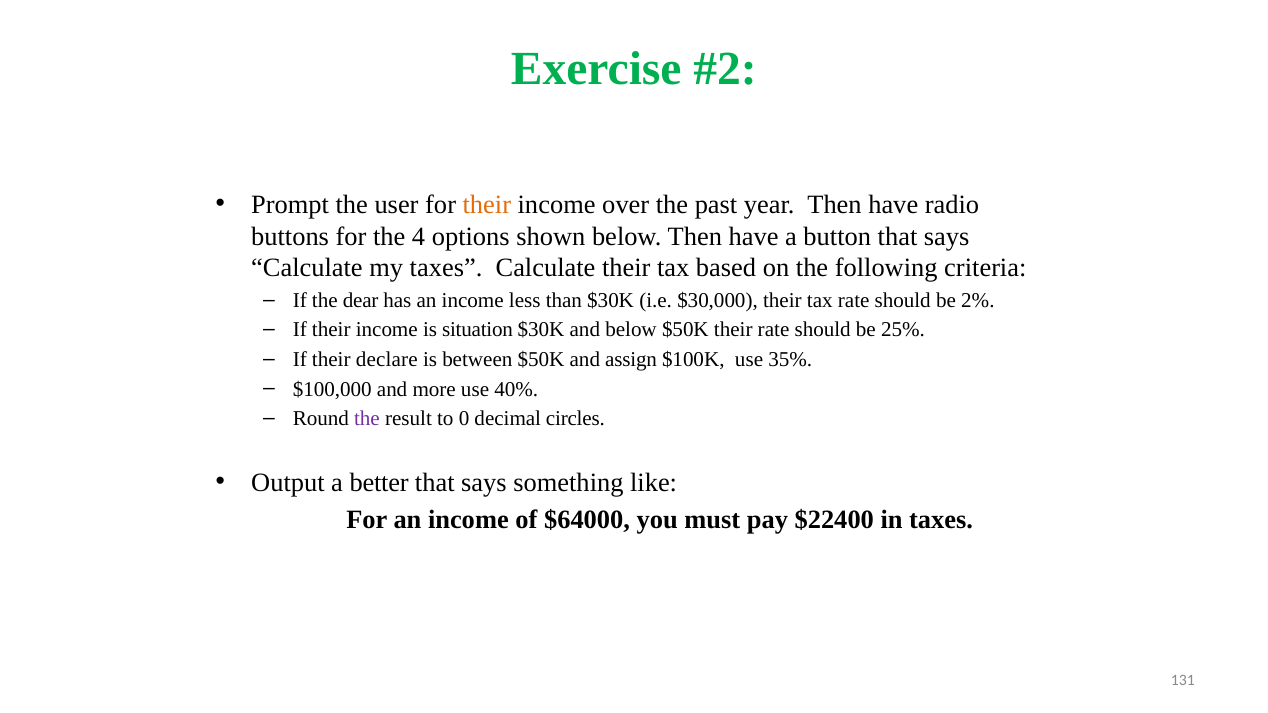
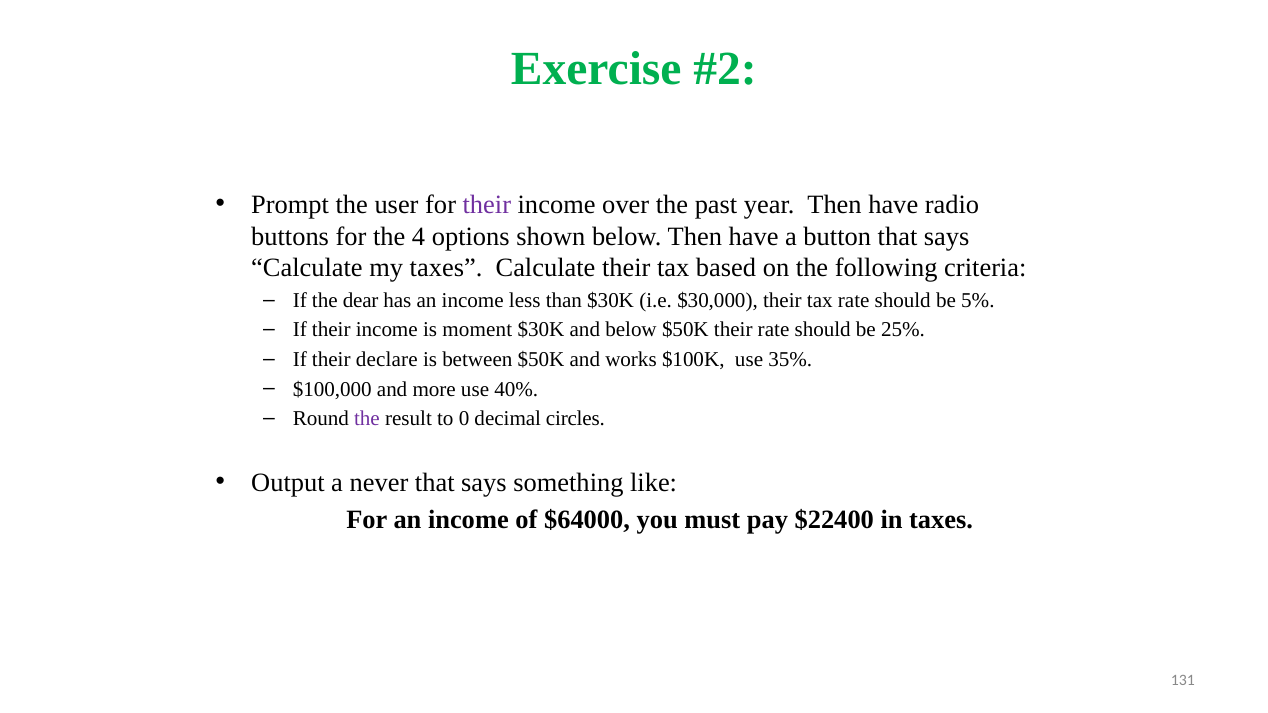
their at (487, 205) colour: orange -> purple
2%: 2% -> 5%
situation: situation -> moment
assign: assign -> works
better: better -> never
